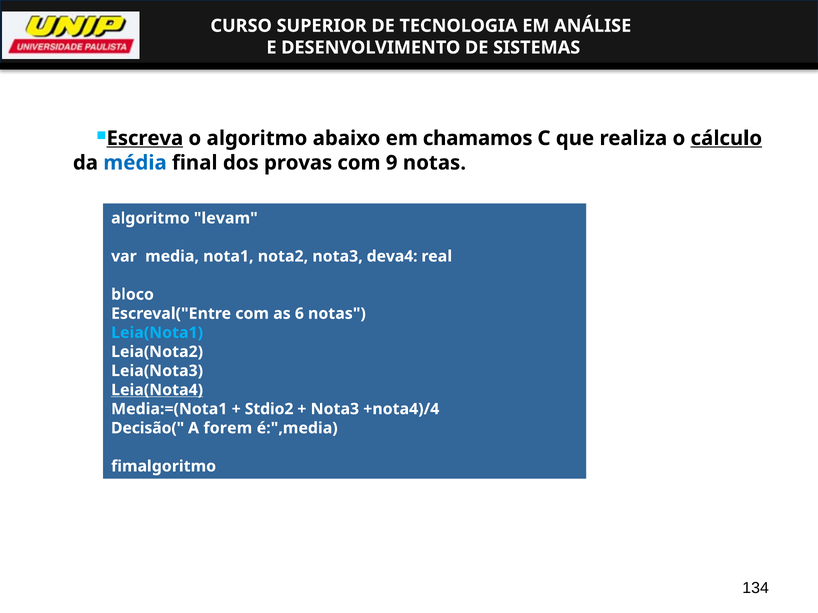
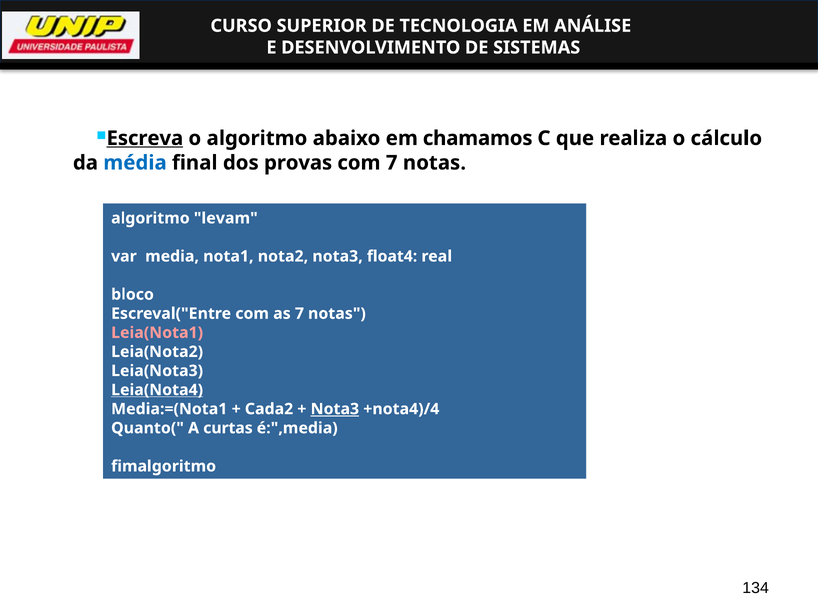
cálculo underline: present -> none
com 9: 9 -> 7
deva4: deva4 -> float4
as 6: 6 -> 7
Leia(Nota1 colour: light blue -> pink
Stdio2: Stdio2 -> Cada2
Nota3 at (335, 409) underline: none -> present
Decisão(: Decisão( -> Quanto(
forem: forem -> curtas
